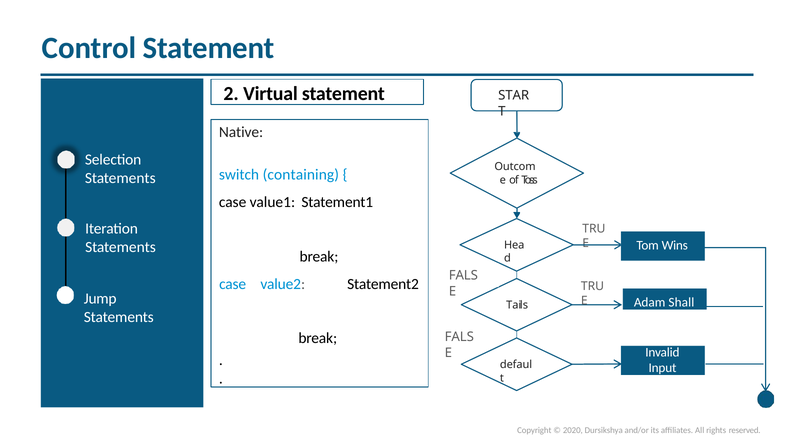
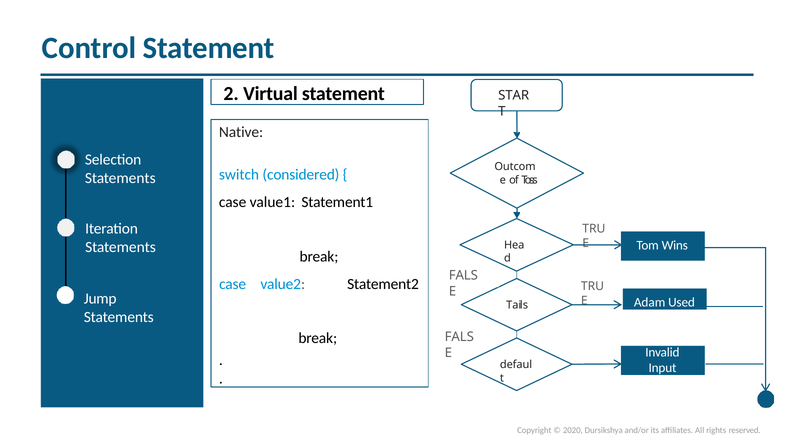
containing: containing -> considered
Shall: Shall -> Used
